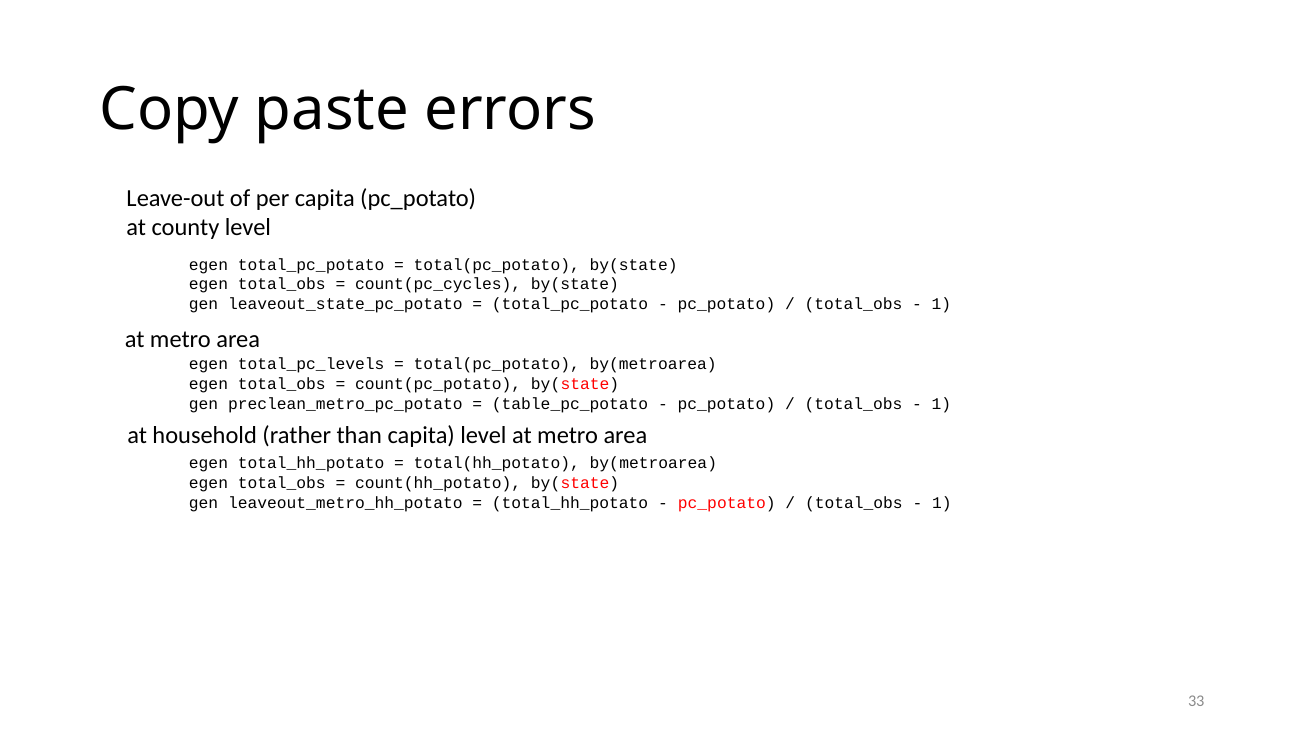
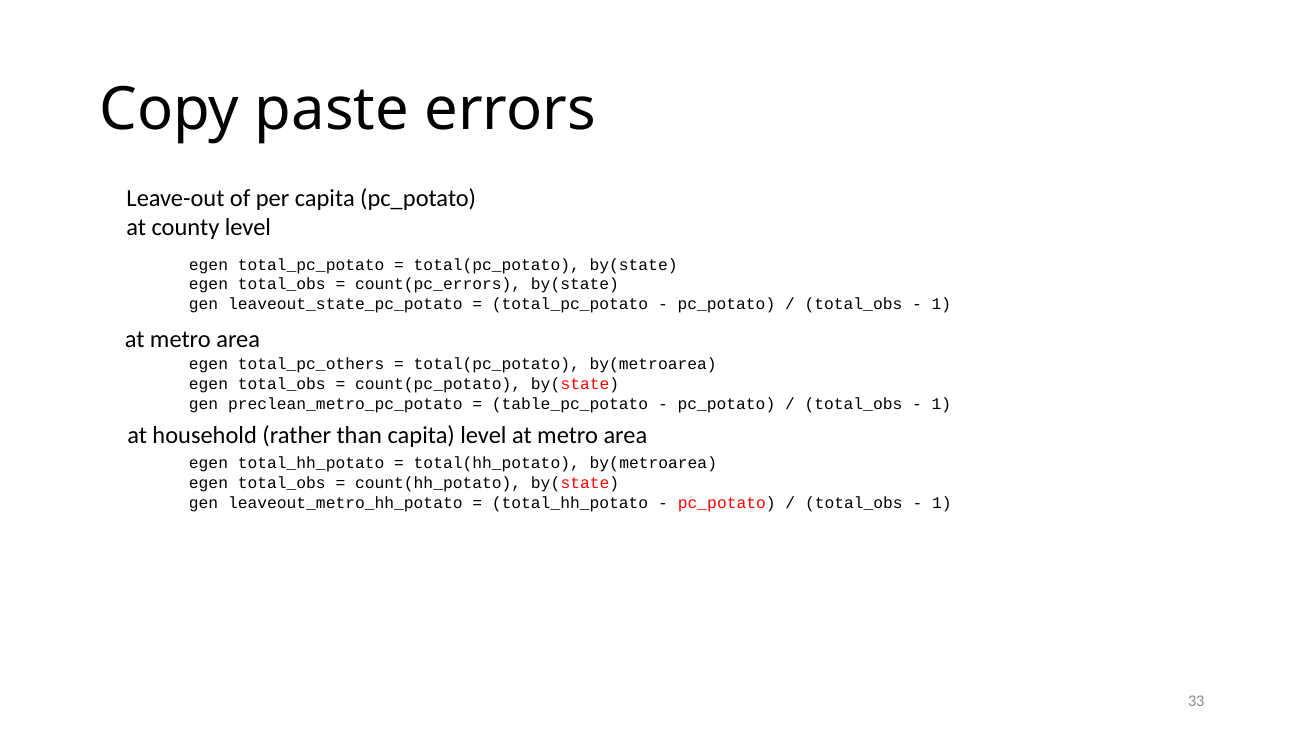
count(pc_cycles: count(pc_cycles -> count(pc_errors
total_pc_levels: total_pc_levels -> total_pc_others
